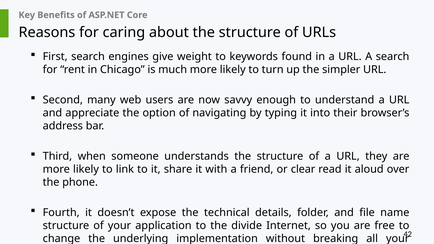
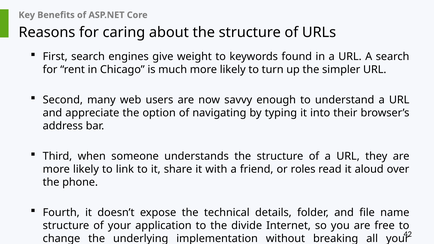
clear: clear -> roles
